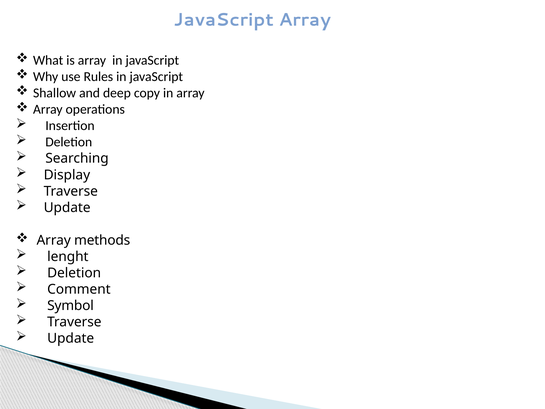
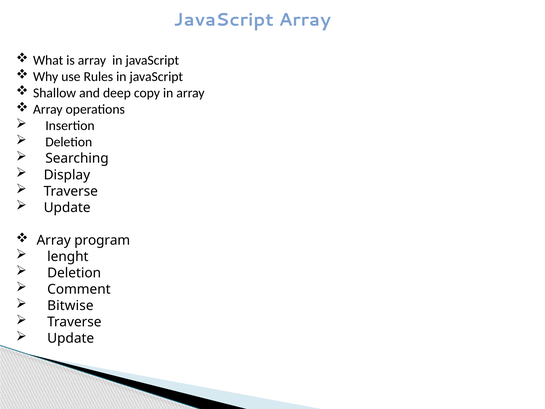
methods: methods -> program
Symbol: Symbol -> Bitwise
